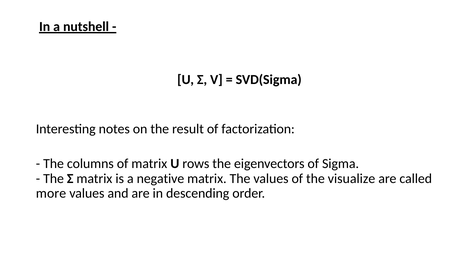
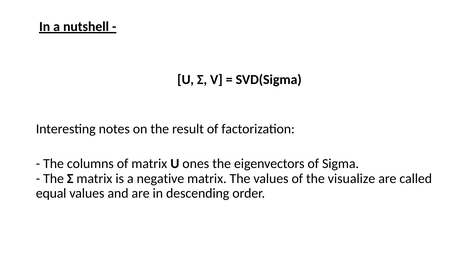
rows: rows -> ones
more: more -> equal
